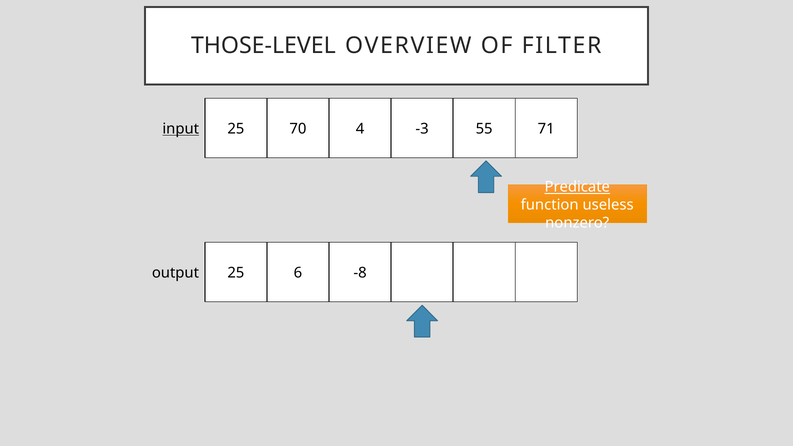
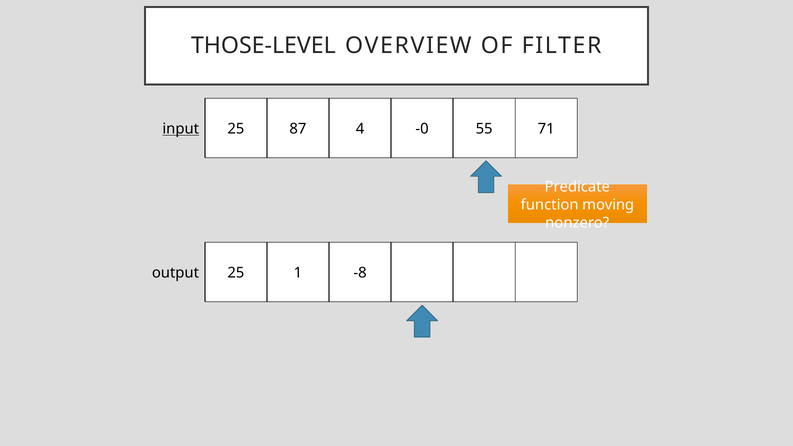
70: 70 -> 87
-3: -3 -> -0
Predicate underline: present -> none
useless: useless -> moving
6: 6 -> 1
